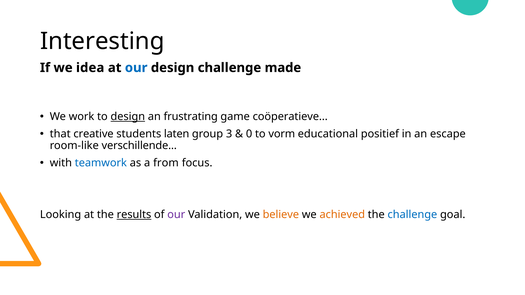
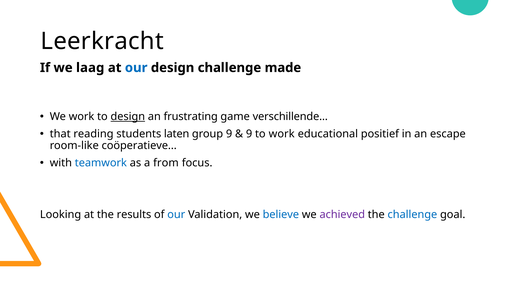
Interesting: Interesting -> Leerkracht
idea: idea -> laag
coöperatieve: coöperatieve -> verschillende
creative: creative -> reading
group 3: 3 -> 9
0 at (249, 134): 0 -> 9
to vorm: vorm -> work
verschillende: verschillende -> coöperatieve
results underline: present -> none
our at (176, 215) colour: purple -> blue
believe colour: orange -> blue
achieved colour: orange -> purple
